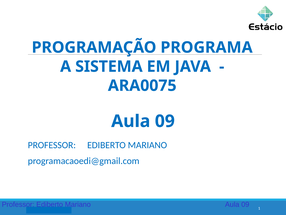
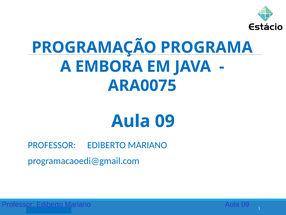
SISTEMA: SISTEMA -> EMBORA
